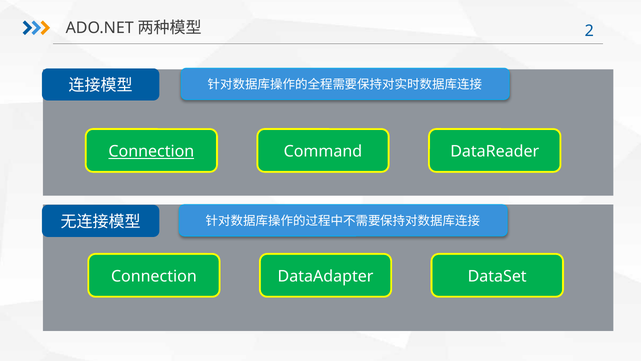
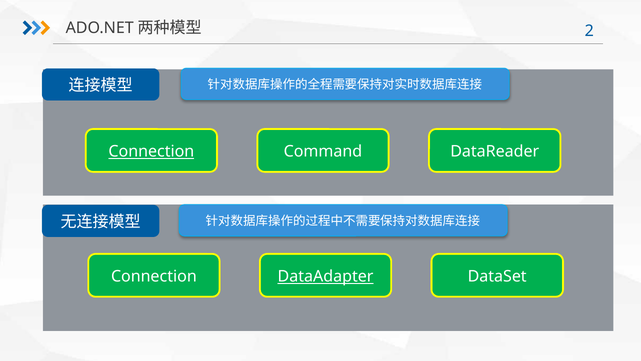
DataAdapter underline: none -> present
